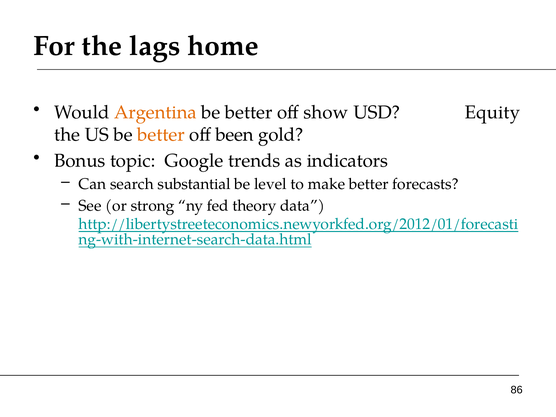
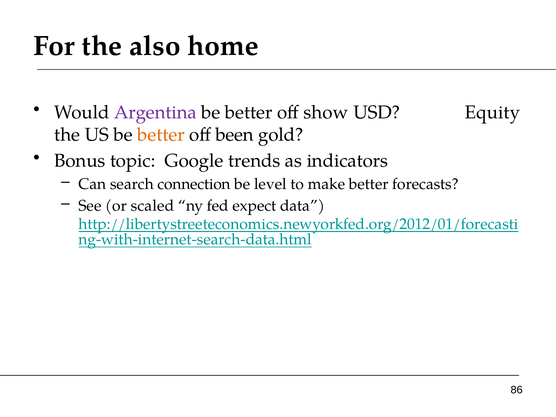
lags: lags -> also
Argentina colour: orange -> purple
substantial: substantial -> connection
strong: strong -> scaled
theory: theory -> expect
